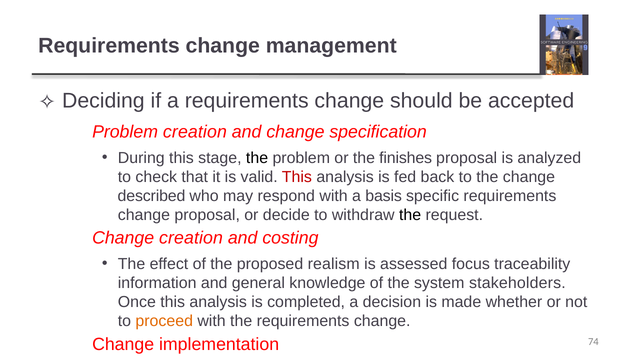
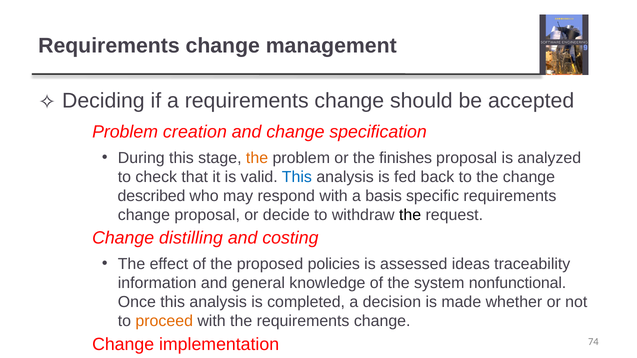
the at (257, 158) colour: black -> orange
This at (297, 177) colour: red -> blue
creation at (191, 238): creation -> distilling
realism: realism -> policies
focus: focus -> ideas
stakeholders: stakeholders -> nonfunctional
